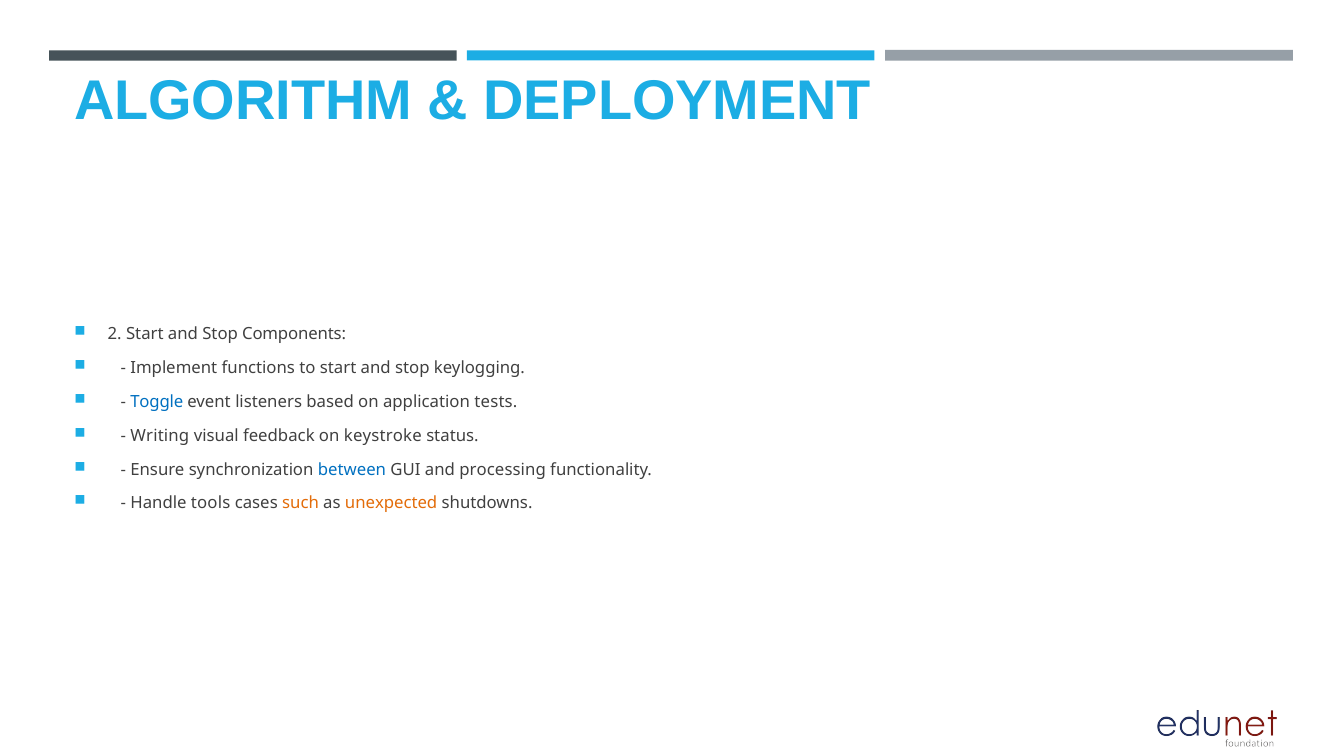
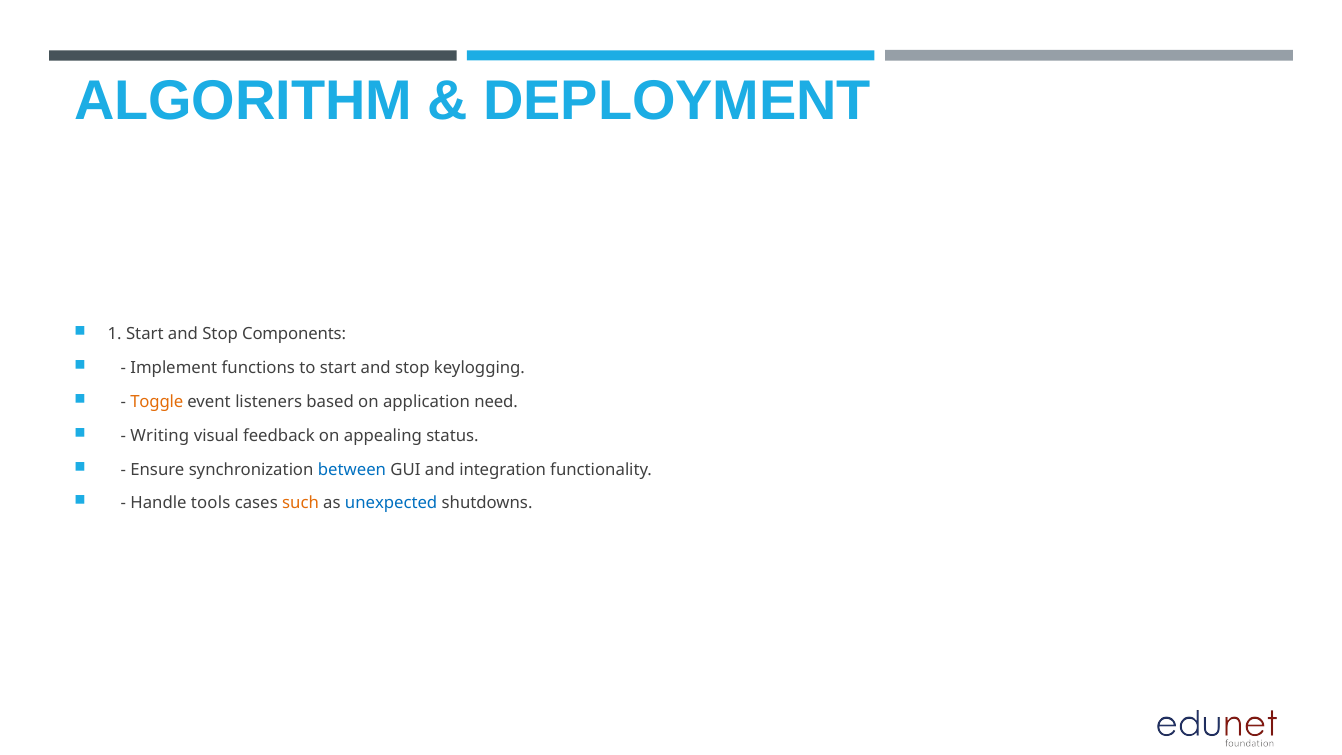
2: 2 -> 1
Toggle colour: blue -> orange
tests: tests -> need
keystroke: keystroke -> appealing
processing: processing -> integration
unexpected colour: orange -> blue
